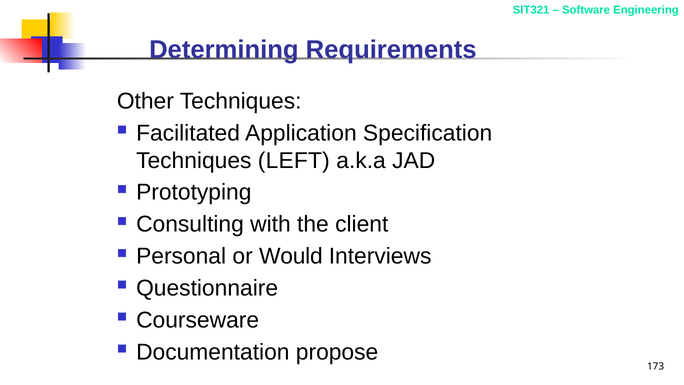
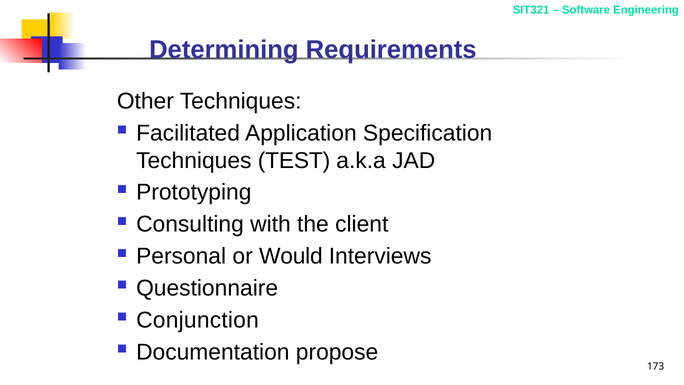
LEFT: LEFT -> TEST
Courseware: Courseware -> Conjunction
